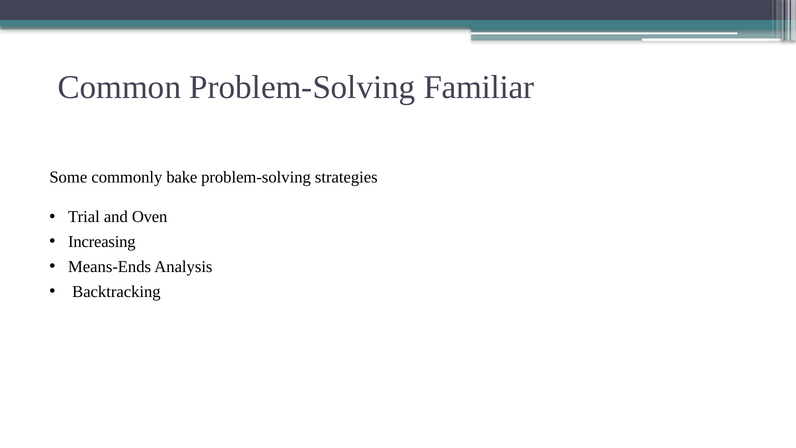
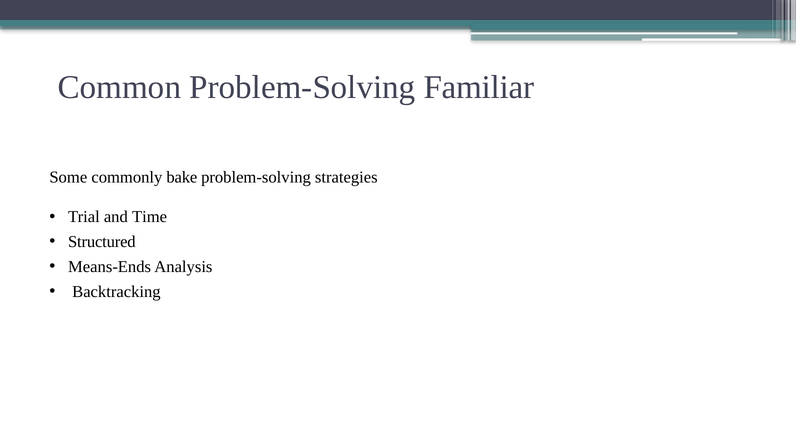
Oven: Oven -> Time
Increasing: Increasing -> Structured
